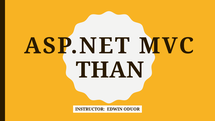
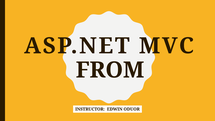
THAN: THAN -> FROM
